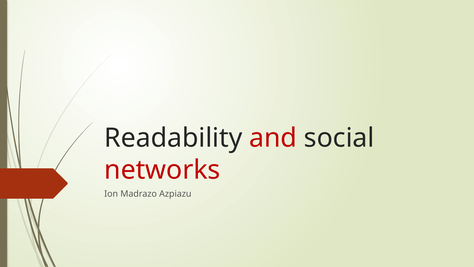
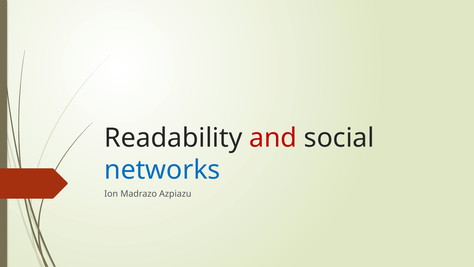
networks colour: red -> blue
